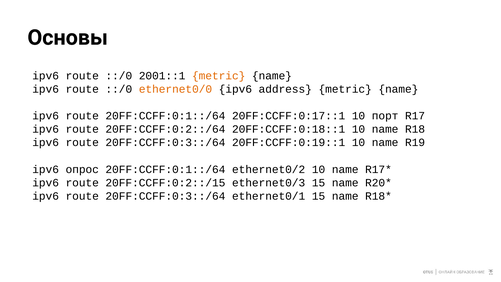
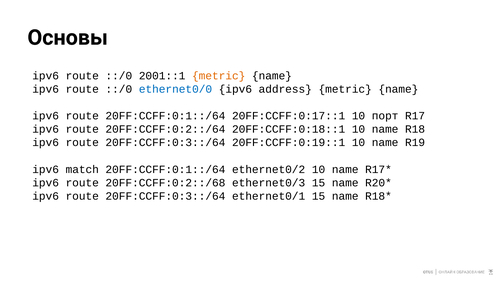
ethernet0/0 colour: orange -> blue
опрос: опрос -> match
20FF:CCFF:0:2::/15: 20FF:CCFF:0:2::/15 -> 20FF:CCFF:0:2::/68
